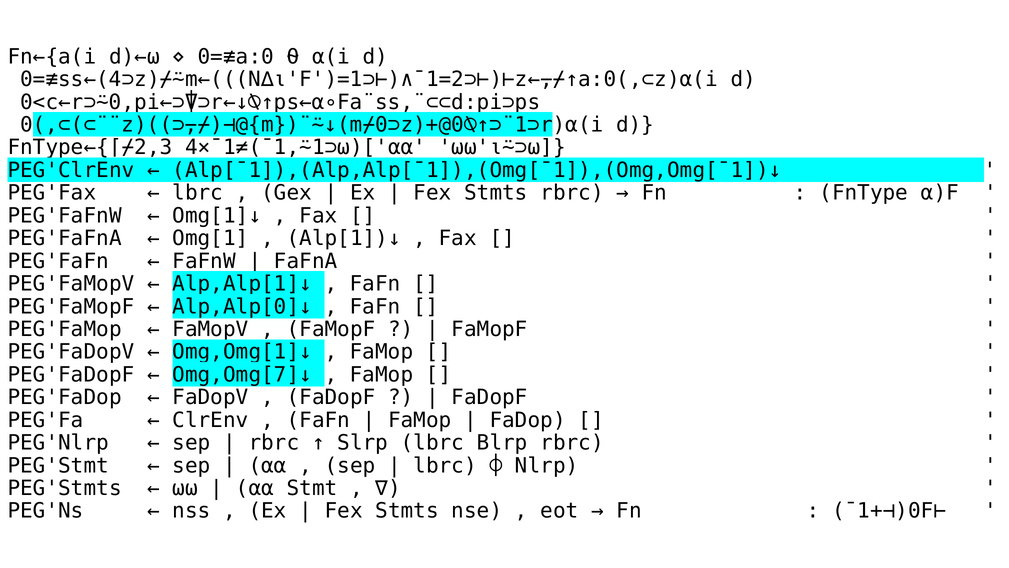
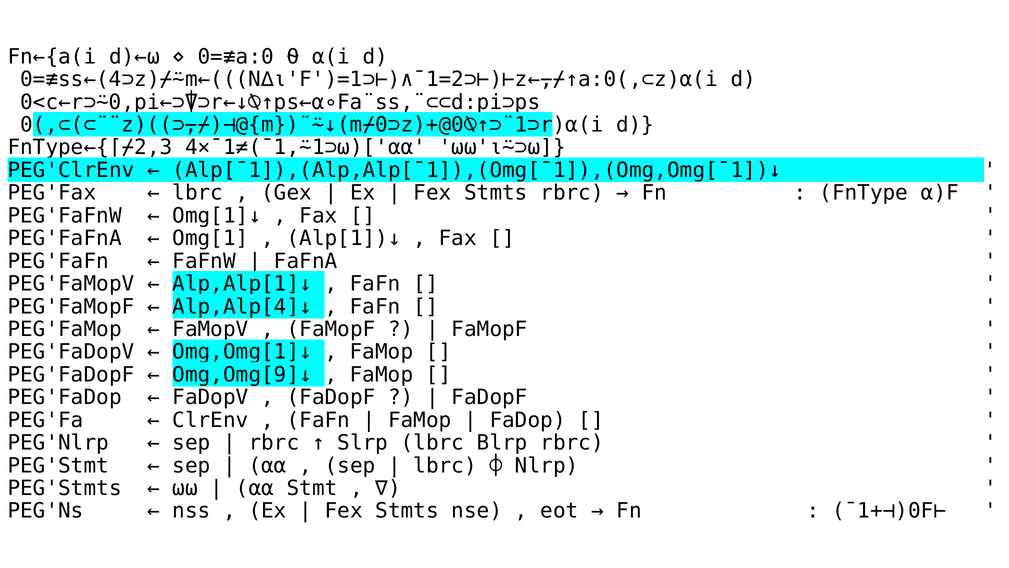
Alp,Alp[0]↓: Alp,Alp[0]↓ -> Alp,Alp[4]↓
Omg,Omg[7]↓: Omg,Omg[7]↓ -> Omg,Omg[9]↓
